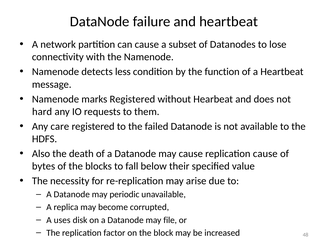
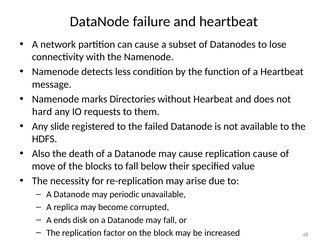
marks Registered: Registered -> Directories
care: care -> slide
bytes: bytes -> move
uses: uses -> ends
may file: file -> fall
